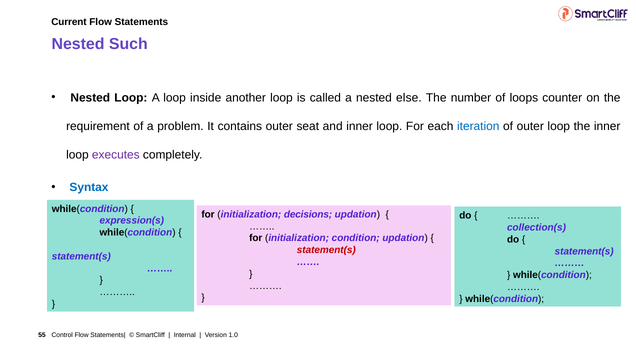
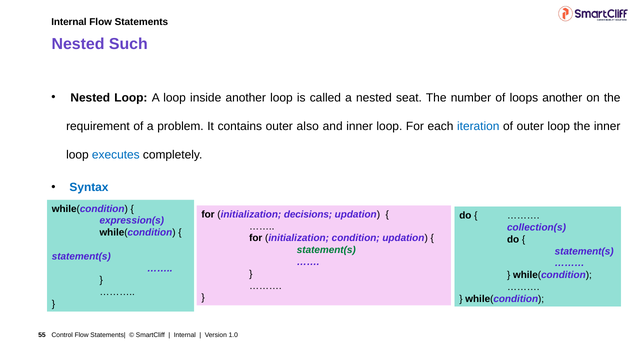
Current at (69, 22): Current -> Internal
else: else -> seat
loops counter: counter -> another
seat: seat -> also
executes colour: purple -> blue
statement(s at (326, 251) colour: red -> green
